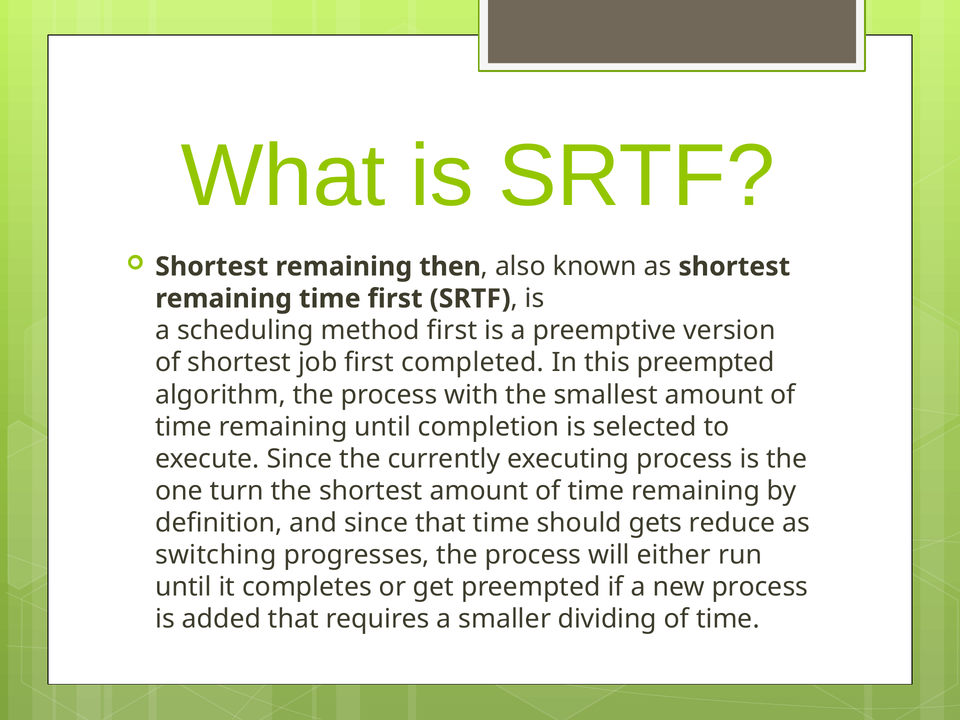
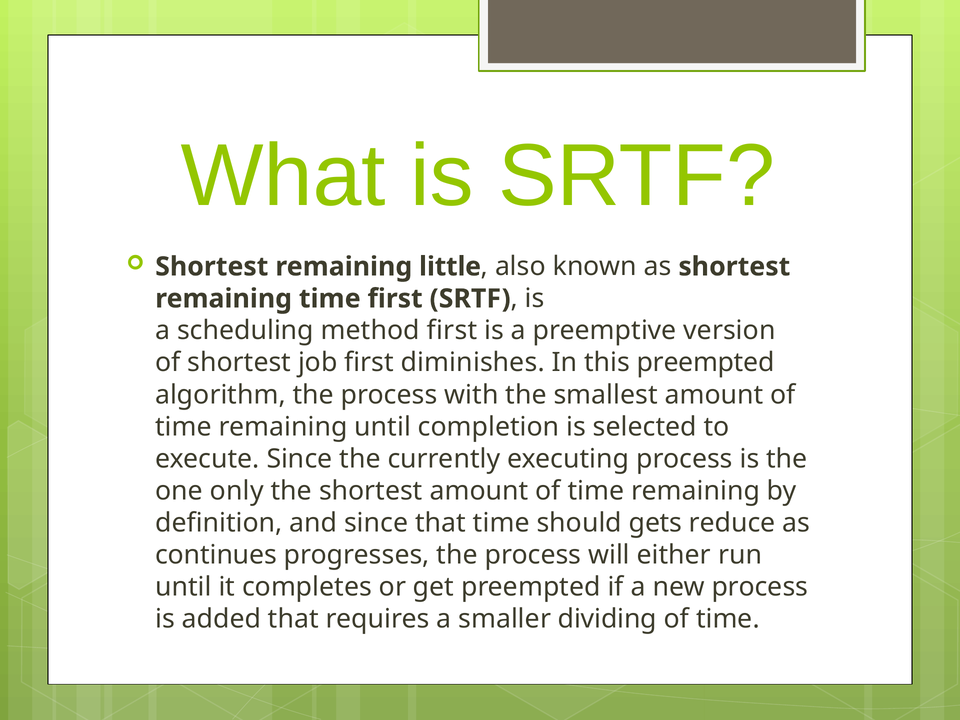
then: then -> little
completed: completed -> diminishes
turn: turn -> only
switching: switching -> continues
